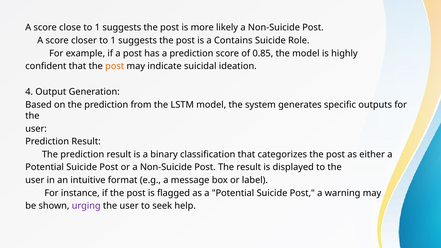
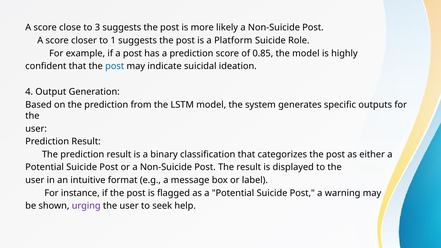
close to 1: 1 -> 3
Contains: Contains -> Platform
post at (115, 66) colour: orange -> blue
